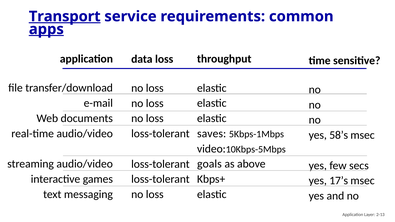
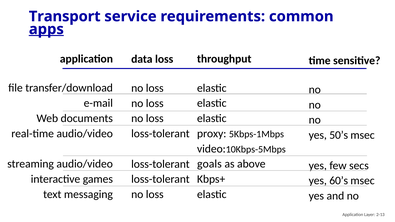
Transport underline: present -> none
saves: saves -> proxy
58’s: 58’s -> 50’s
17’s: 17’s -> 60’s
